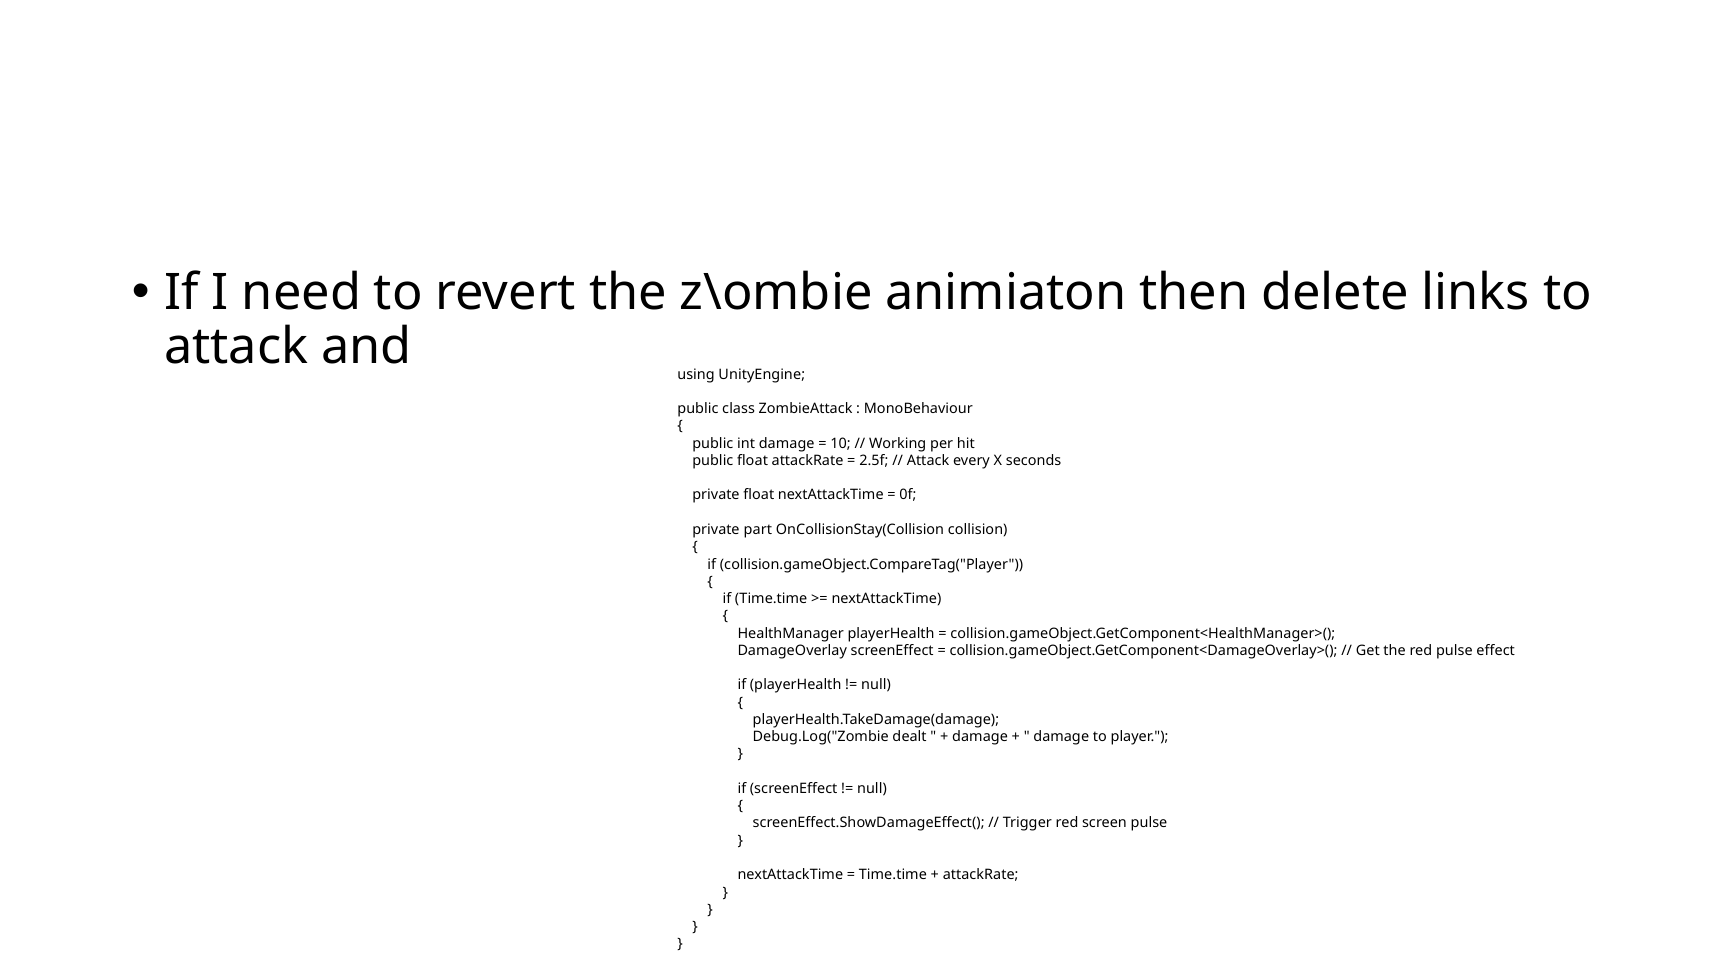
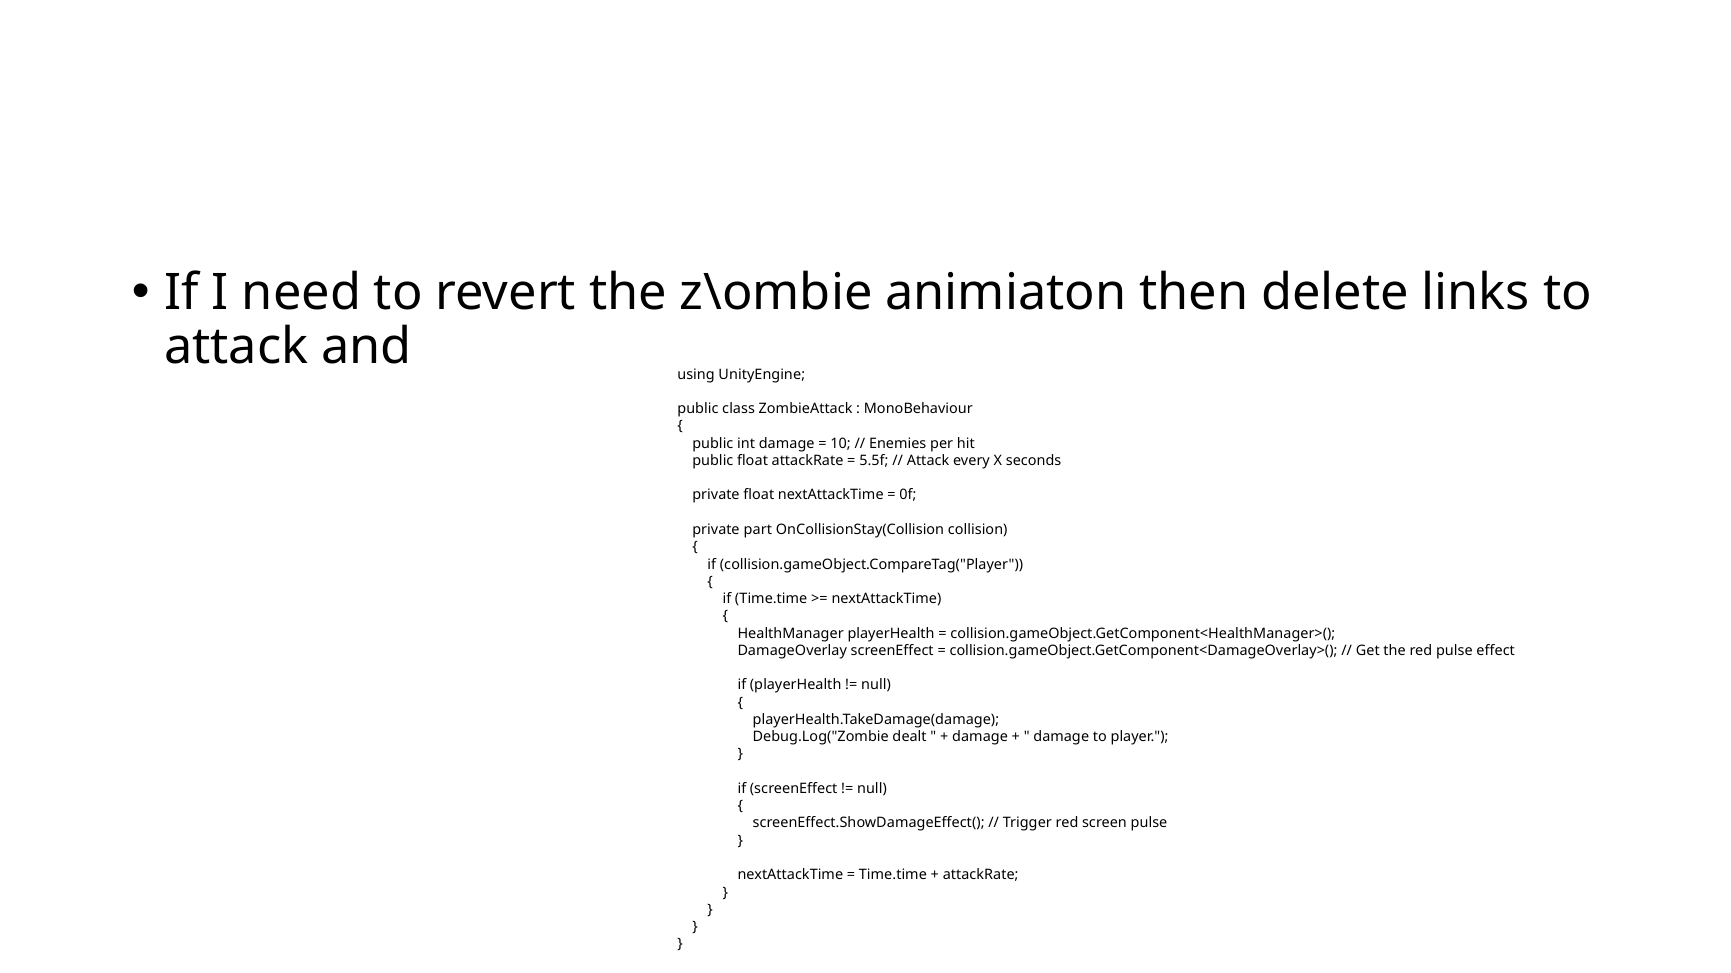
Working: Working -> Enemies
2.5f: 2.5f -> 5.5f
